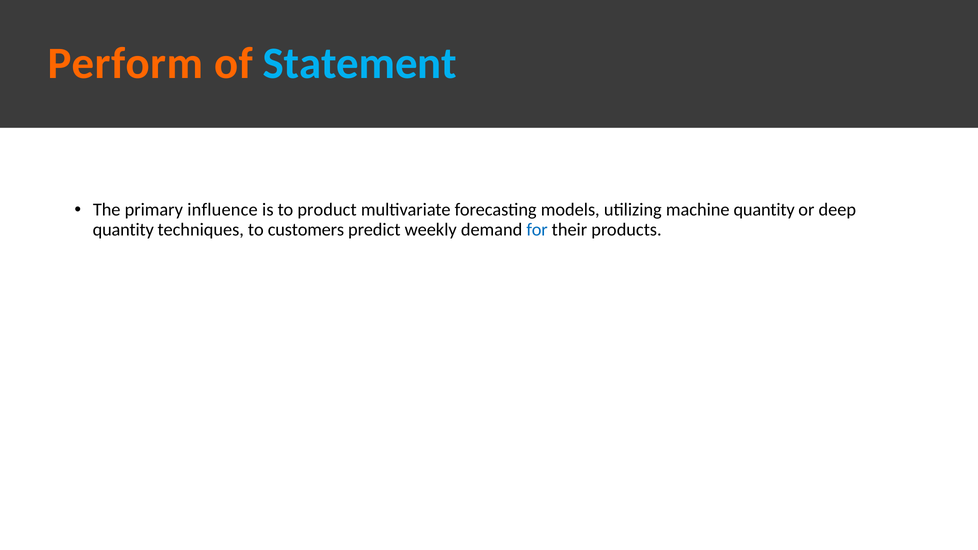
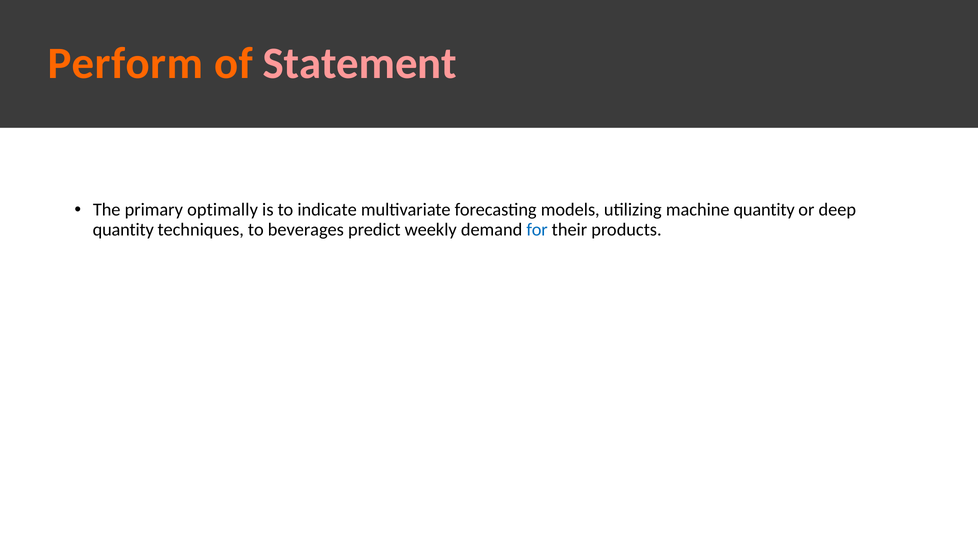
Statement colour: light blue -> pink
influence: influence -> optimally
product: product -> indicate
customers: customers -> beverages
